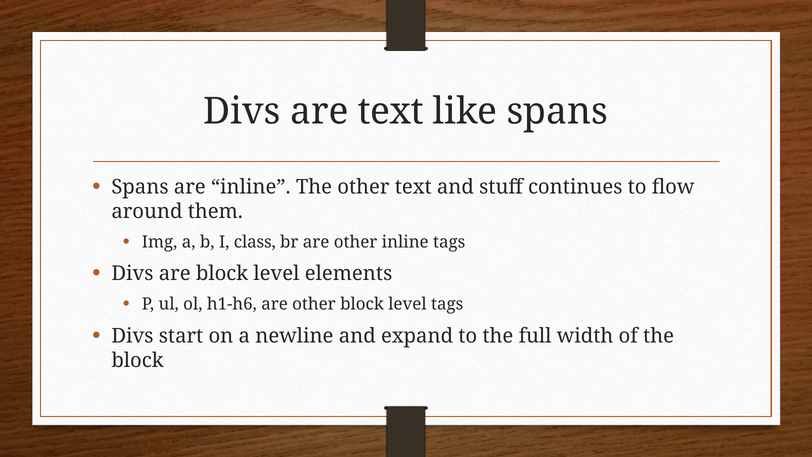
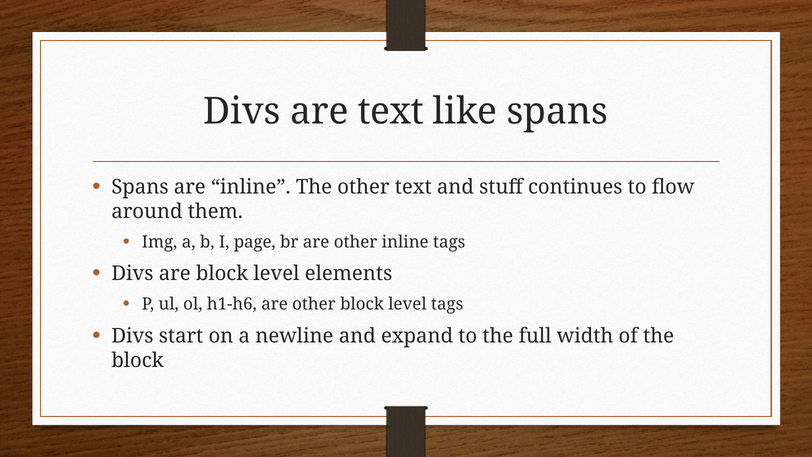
class: class -> page
